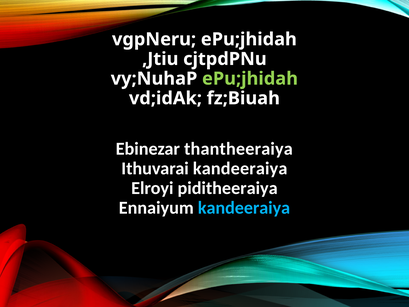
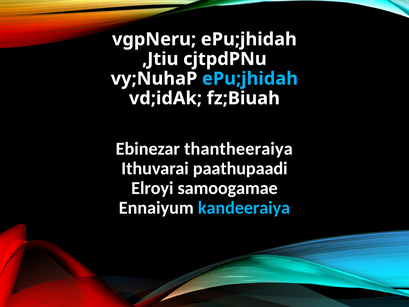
ePu;jhidah at (250, 79) colour: light green -> light blue
Ithuvarai kandeeraiya: kandeeraiya -> paathupaadi
piditheeraiya: piditheeraiya -> samoogamae
